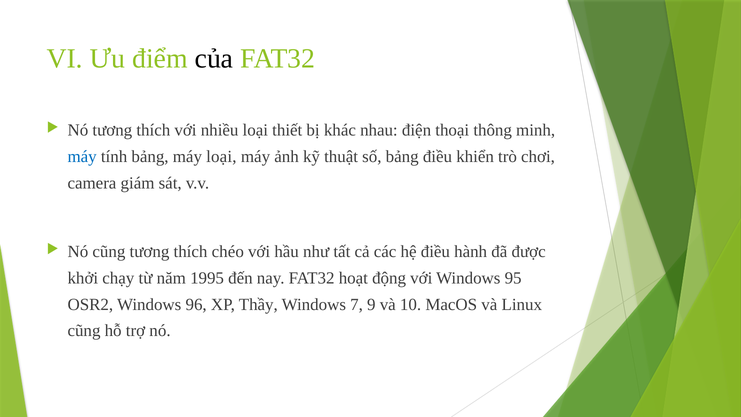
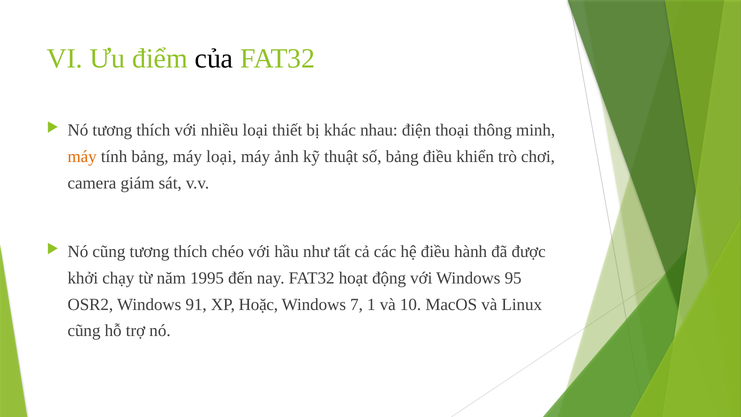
máy at (82, 157) colour: blue -> orange
96: 96 -> 91
Thầy: Thầy -> Hoặc
9: 9 -> 1
